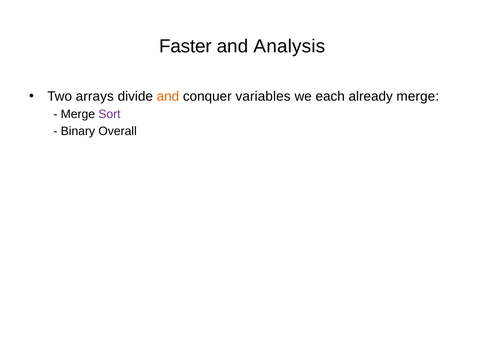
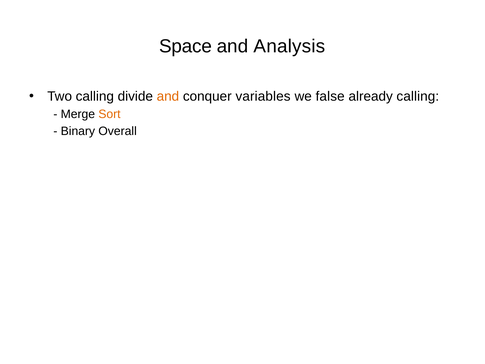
Faster: Faster -> Space
Two arrays: arrays -> calling
each: each -> false
already merge: merge -> calling
Sort colour: purple -> orange
